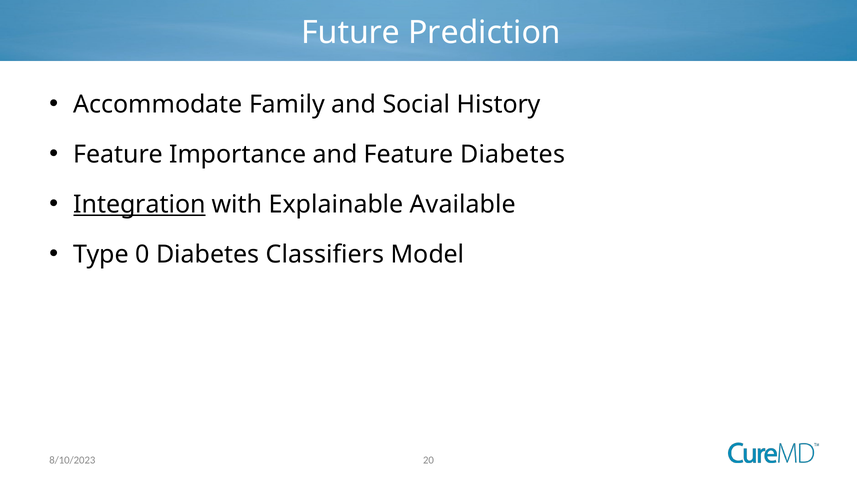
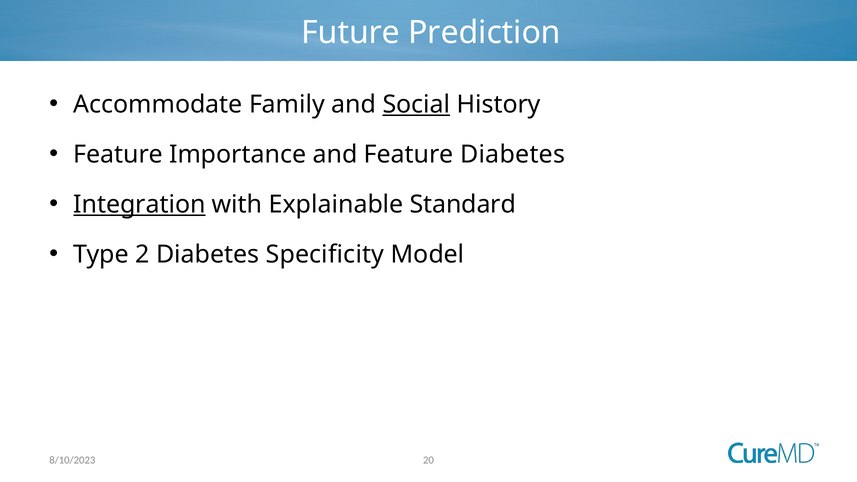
Social underline: none -> present
Available: Available -> Standard
0: 0 -> 2
Classifiers: Classifiers -> Specificity
